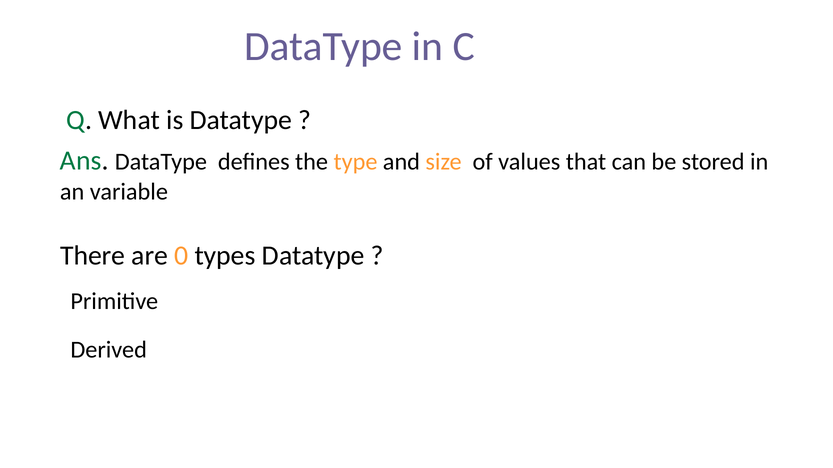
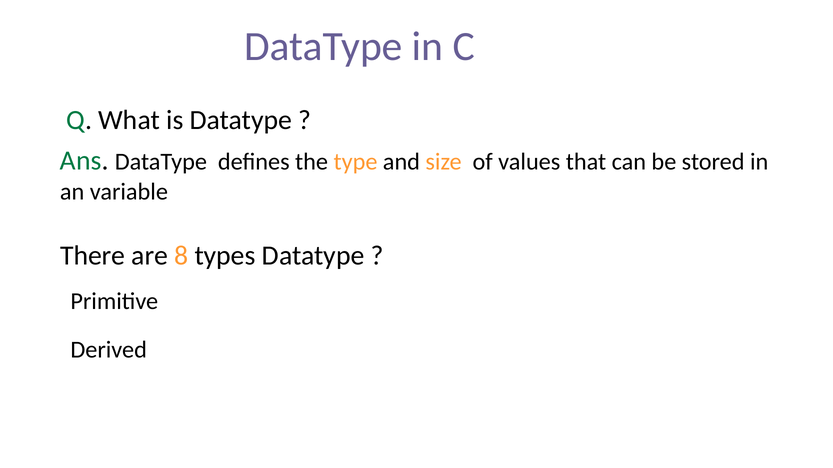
0: 0 -> 8
